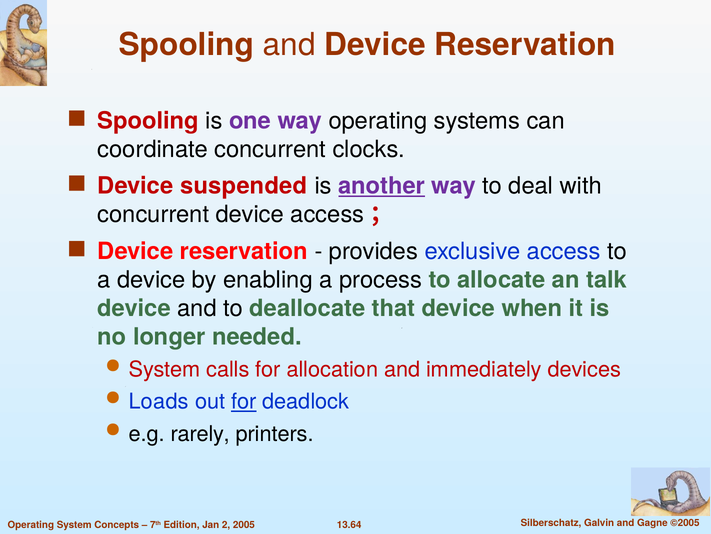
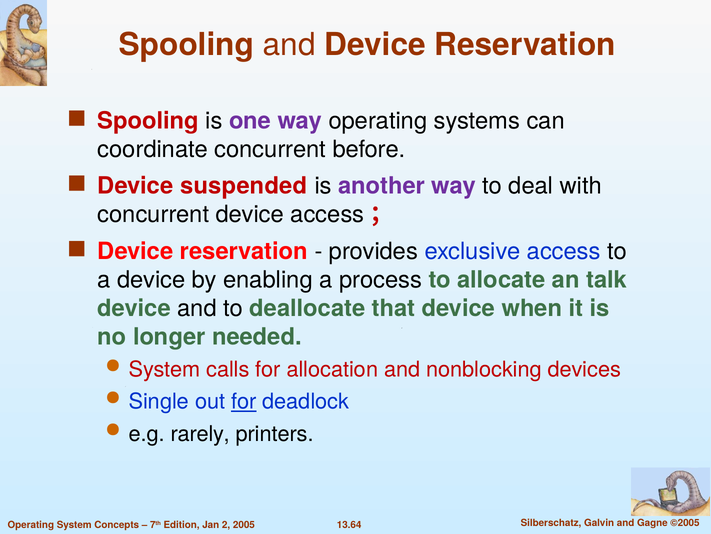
clocks: clocks -> before
another underline: present -> none
immediately: immediately -> nonblocking
Loads: Loads -> Single
